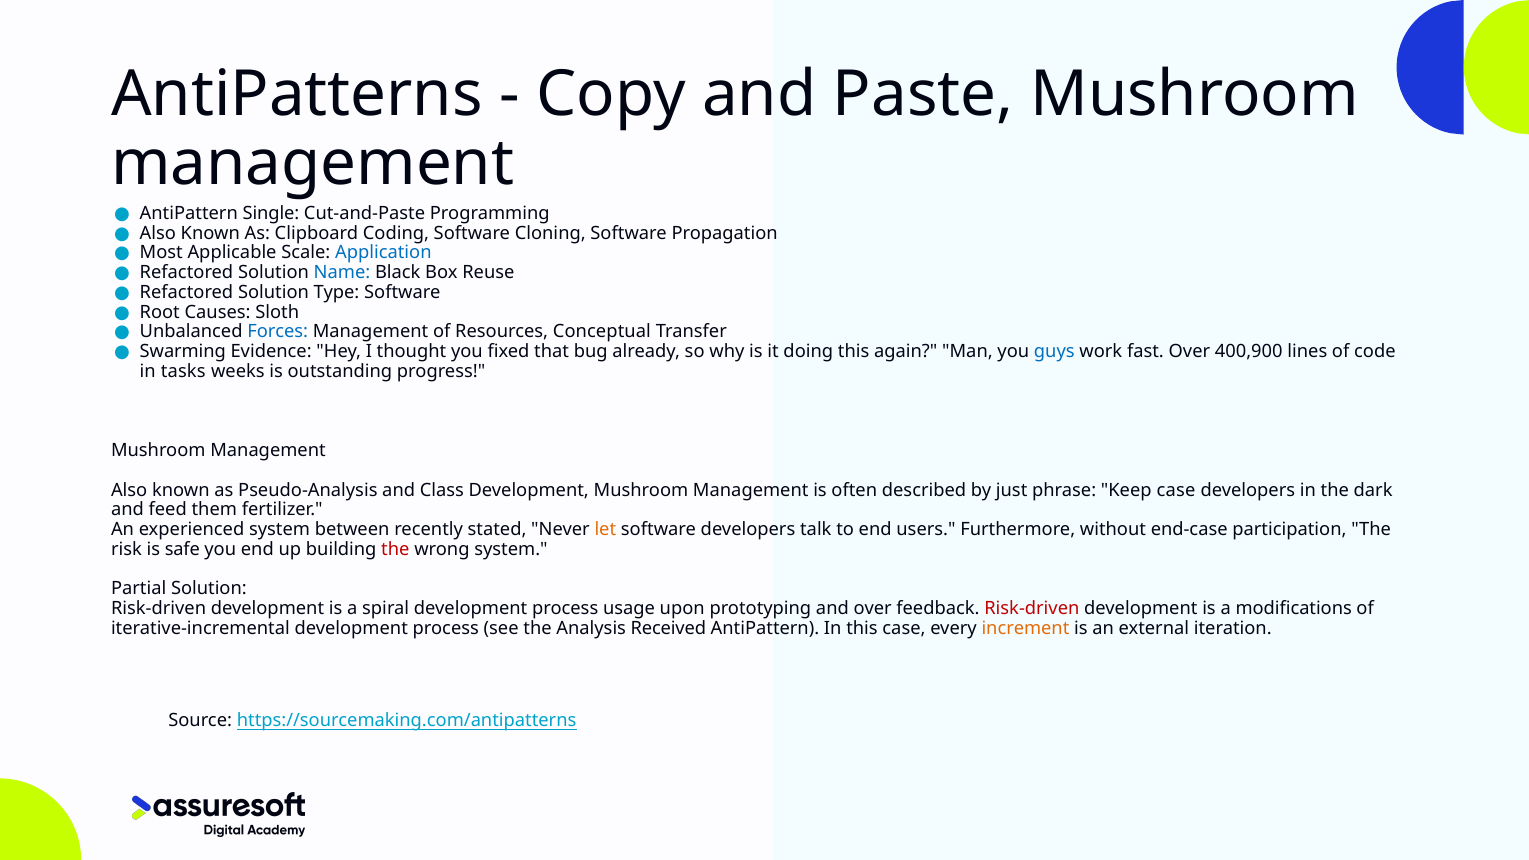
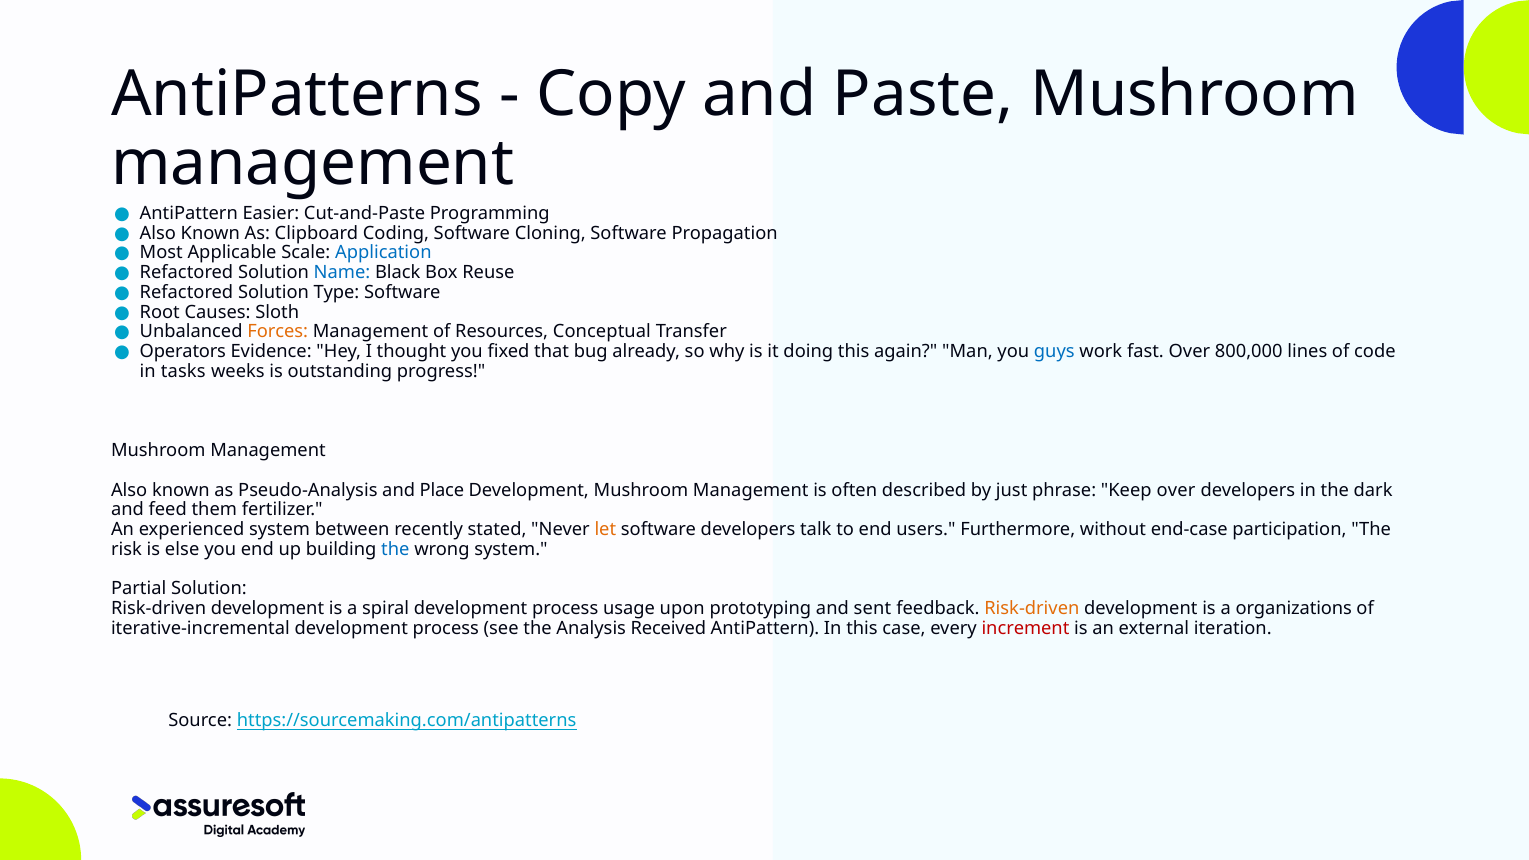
Single: Single -> Easier
Forces colour: blue -> orange
Swarming: Swarming -> Operators
400,900: 400,900 -> 800,000
Class: Class -> Place
Keep case: case -> over
safe: safe -> else
the at (395, 549) colour: red -> blue
and over: over -> sent
Risk-driven at (1032, 609) colour: red -> orange
modifications: modifications -> organizations
increment colour: orange -> red
